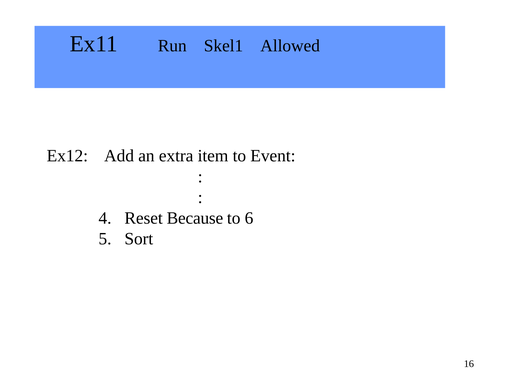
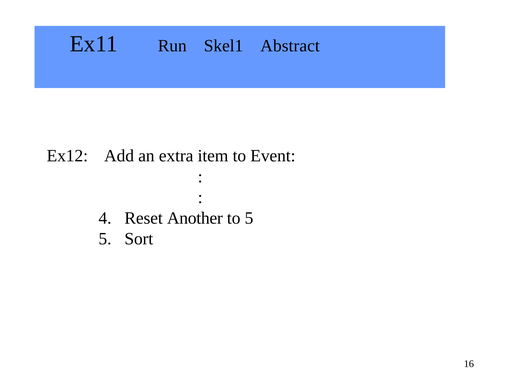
Allowed: Allowed -> Abstract
Because: Because -> Another
to 6: 6 -> 5
